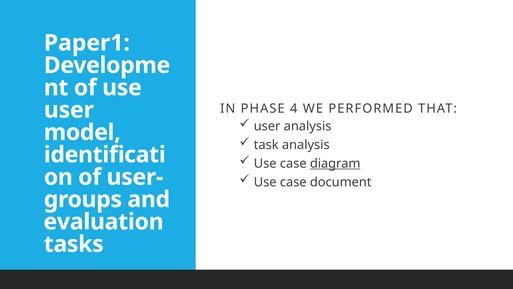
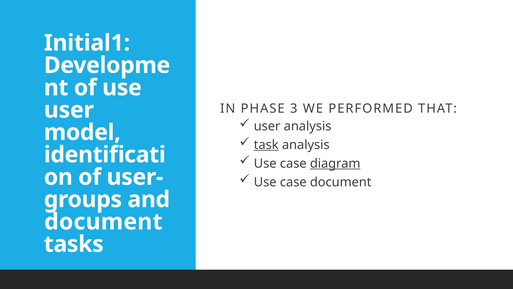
Paper1: Paper1 -> Initial1
4: 4 -> 3
task underline: none -> present
evaluation at (104, 222): evaluation -> document
